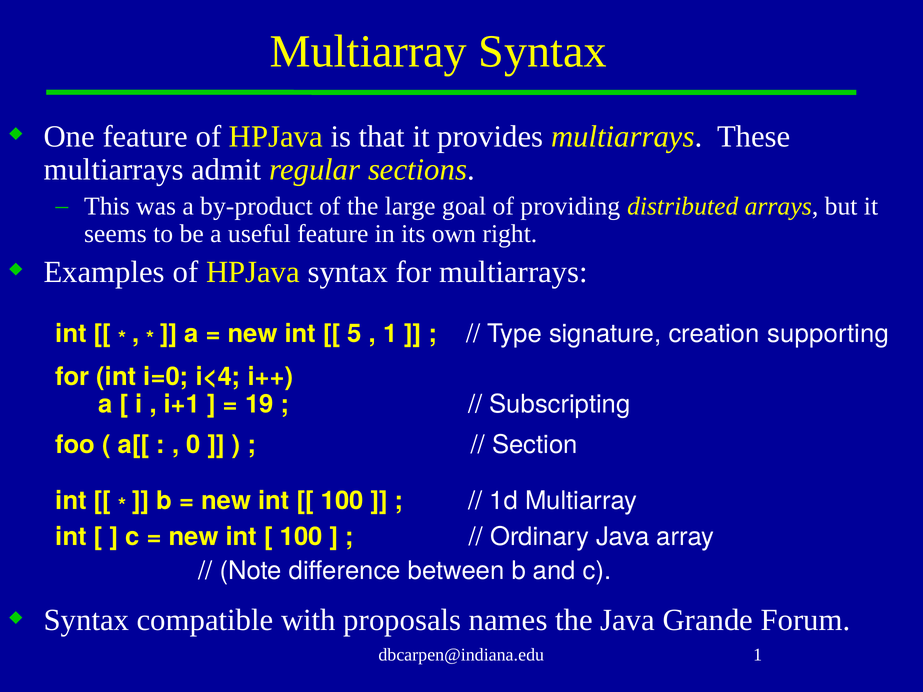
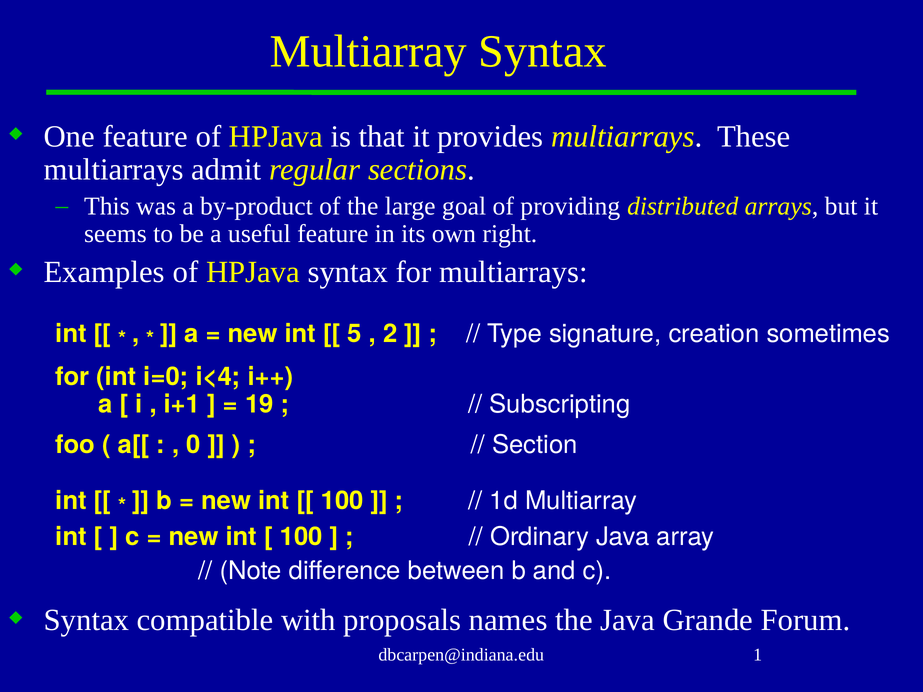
1 at (390, 334): 1 -> 2
supporting: supporting -> sometimes
